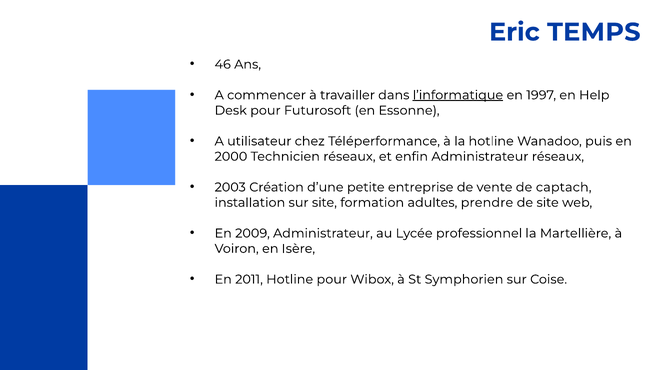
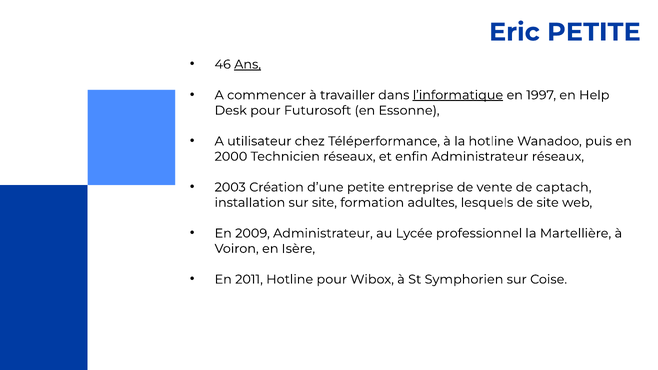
Eric TEMPS: TEMPS -> PETITE
Ans underline: none -> present
prendre: prendre -> lesquels
